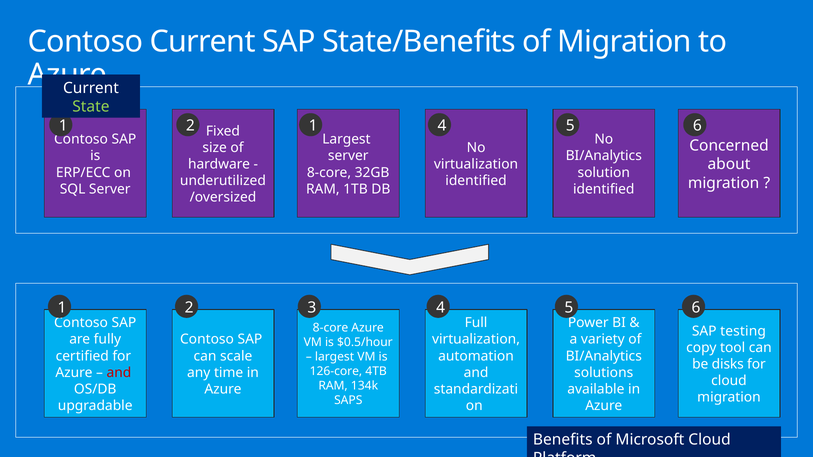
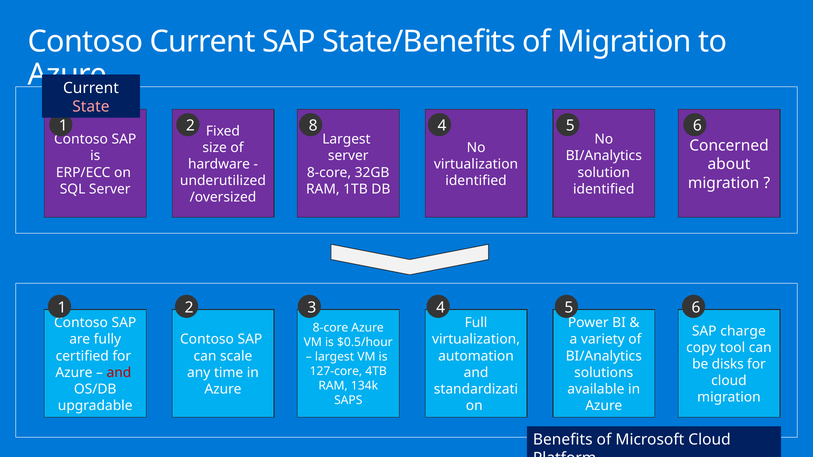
State colour: light green -> pink
2 1: 1 -> 8
testing: testing -> charge
126-core: 126-core -> 127-core
